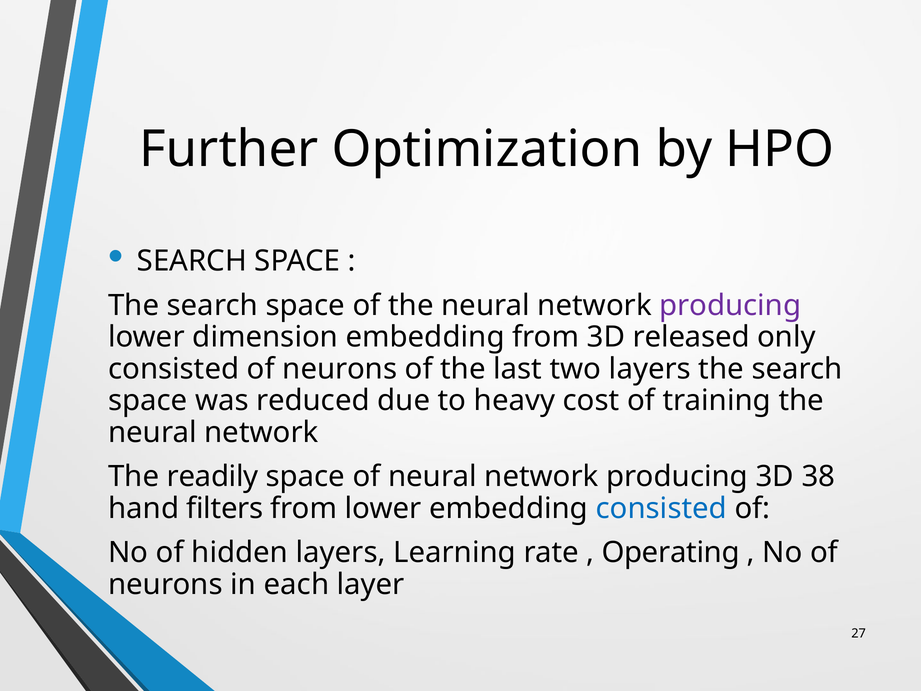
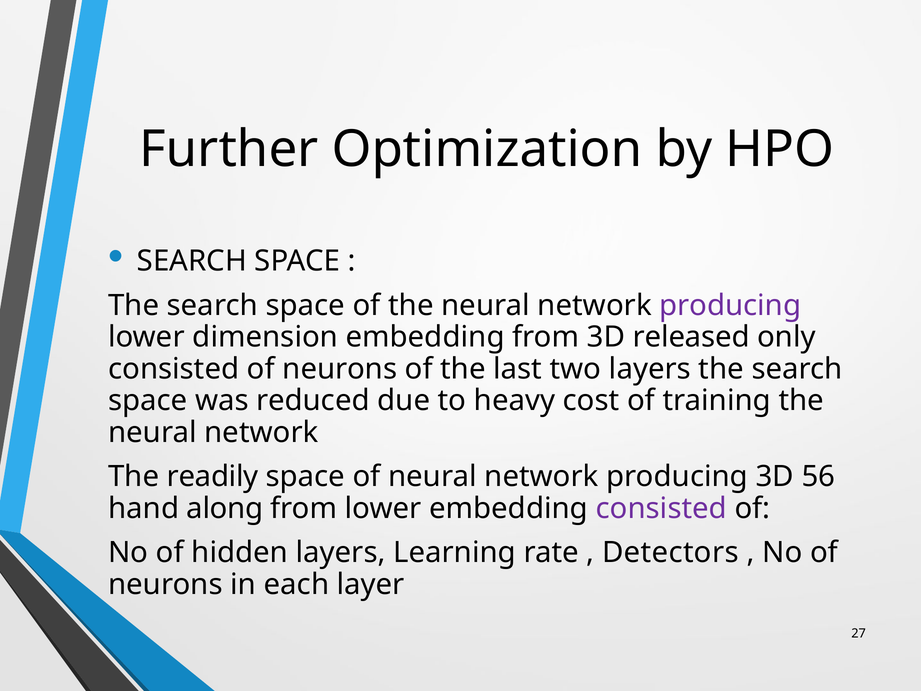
38: 38 -> 56
filters: filters -> along
consisted at (661, 508) colour: blue -> purple
Operating: Operating -> Detectors
